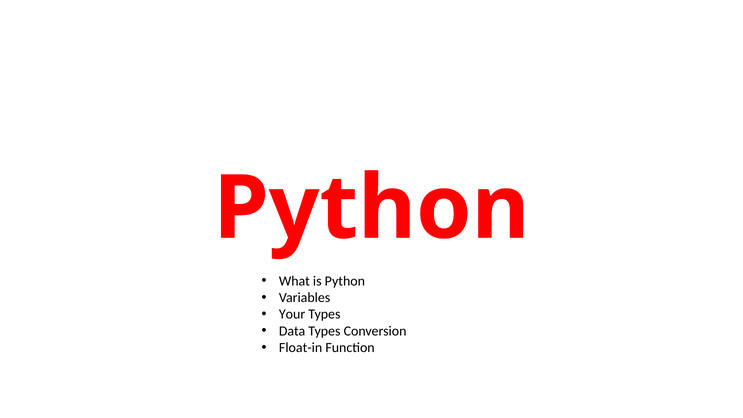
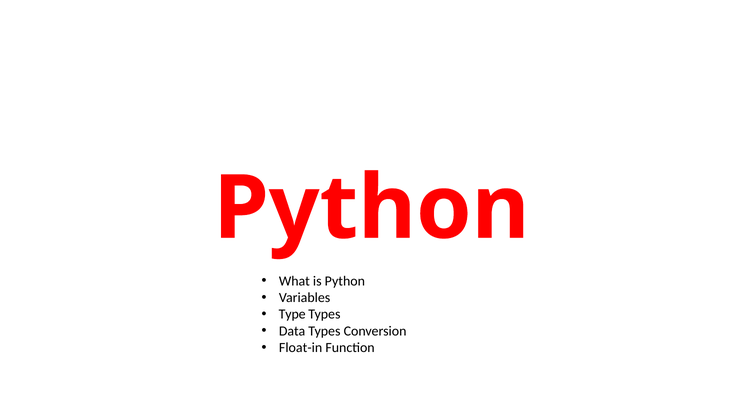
Your: Your -> Type
